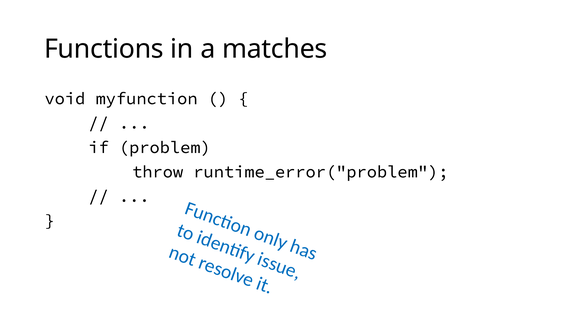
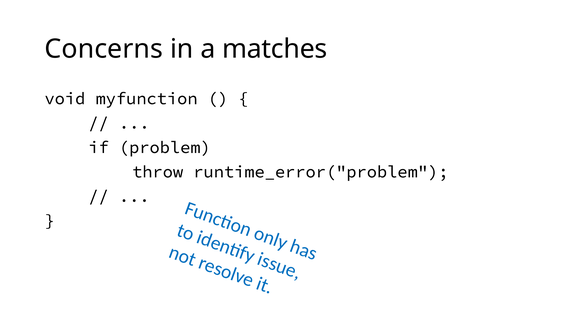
Functions: Functions -> Concerns
